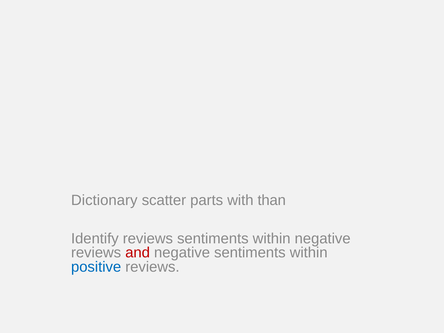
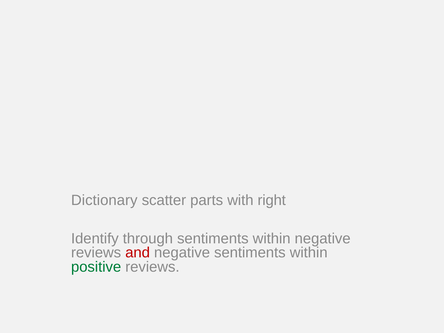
than: than -> right
Identify reviews: reviews -> through
positive colour: blue -> green
